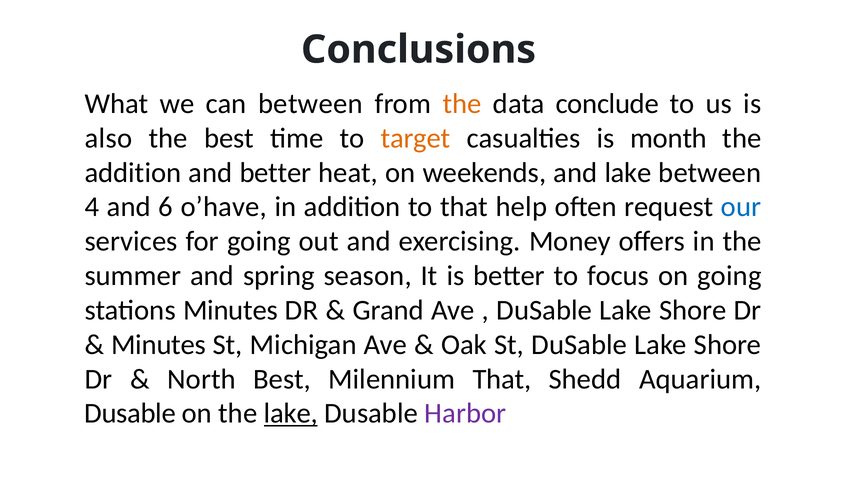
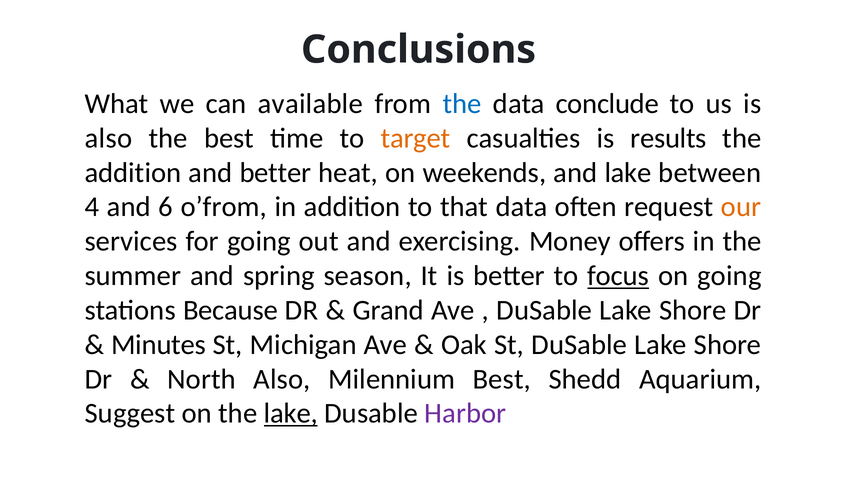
can between: between -> available
the at (462, 104) colour: orange -> blue
month: month -> results
o’have: o’have -> o’from
that help: help -> data
our colour: blue -> orange
focus underline: none -> present
stations Minutes: Minutes -> Because
North Best: Best -> Also
Milennium That: That -> Best
Dusable at (130, 414): Dusable -> Suggest
